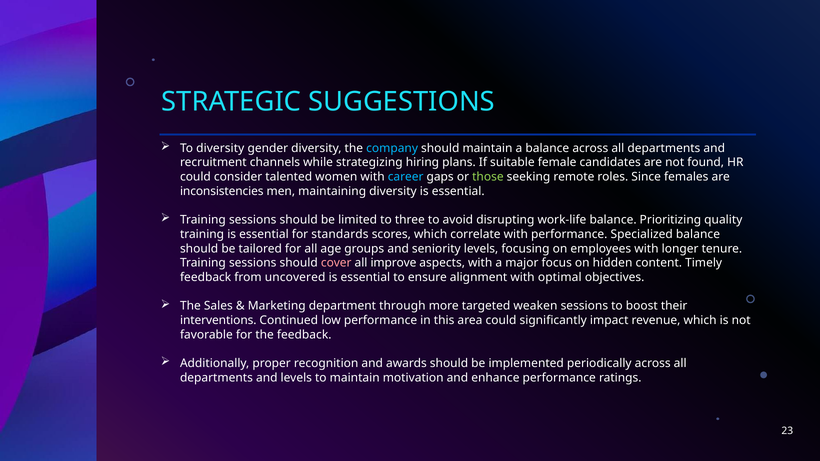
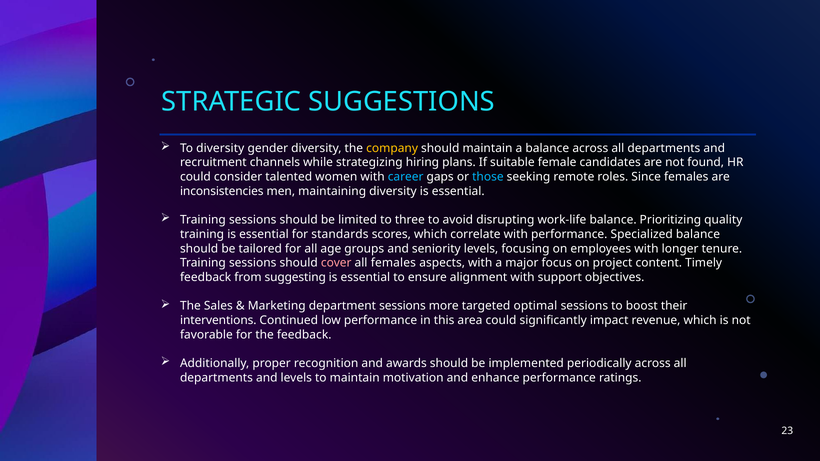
company colour: light blue -> yellow
those colour: light green -> light blue
all improve: improve -> females
hidden: hidden -> project
uncovered: uncovered -> suggesting
optimal: optimal -> support
department through: through -> sessions
weaken: weaken -> optimal
